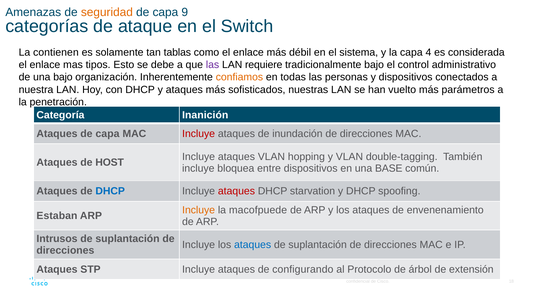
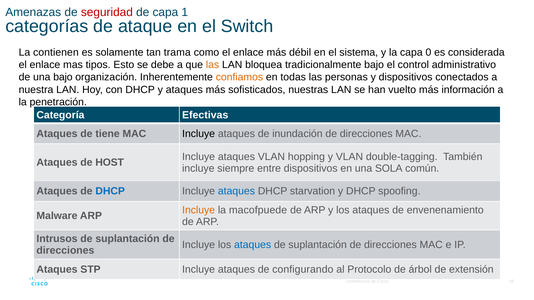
seguridad colour: orange -> red
9: 9 -> 1
tablas: tablas -> trama
4: 4 -> 0
las at (213, 65) colour: purple -> orange
requiere: requiere -> bloquea
más parámetros: parámetros -> información
Inanición: Inanición -> Efectivas
Ataques de capa: capa -> tiene
Incluye at (199, 134) colour: red -> black
bloquea: bloquea -> siempre
BASE: BASE -> SOLA
ataques at (236, 191) colour: red -> blue
Estaban: Estaban -> Malware
